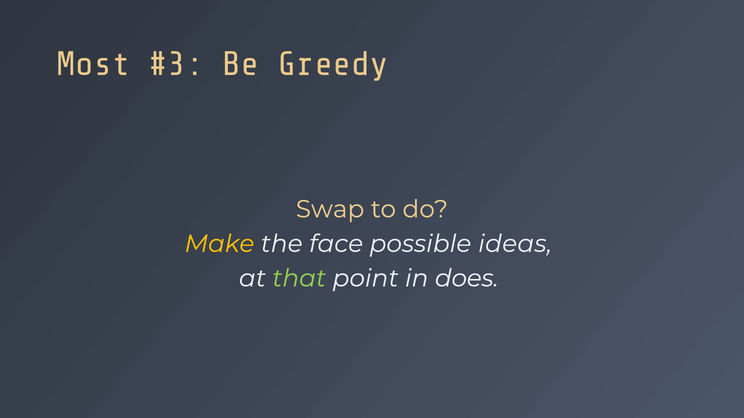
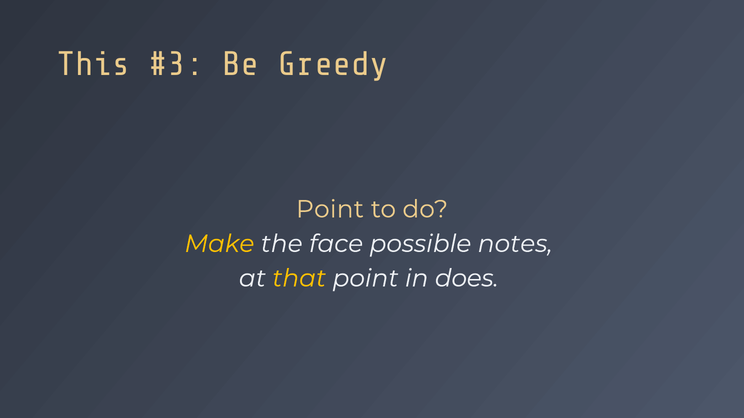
Most: Most -> This
Swap at (330, 209): Swap -> Point
ideas: ideas -> notes
that colour: light green -> yellow
